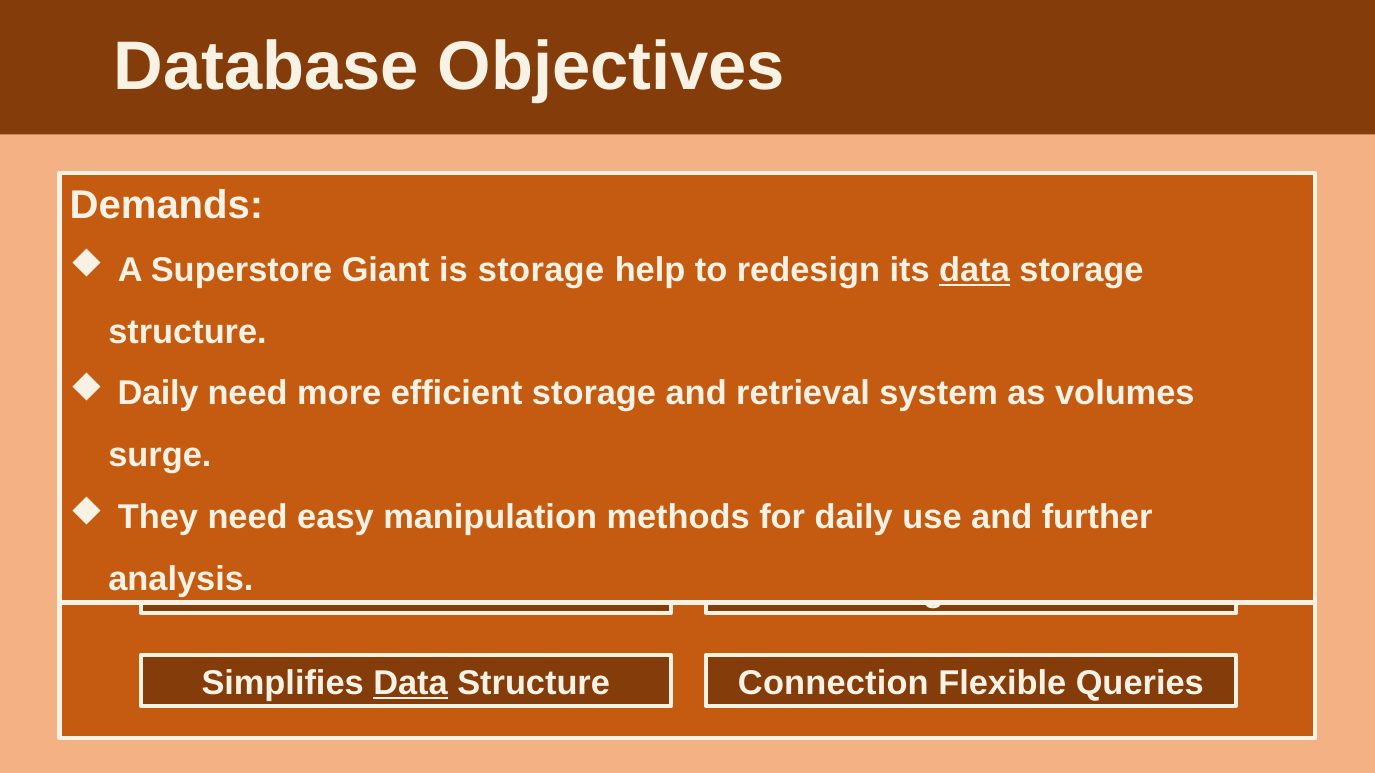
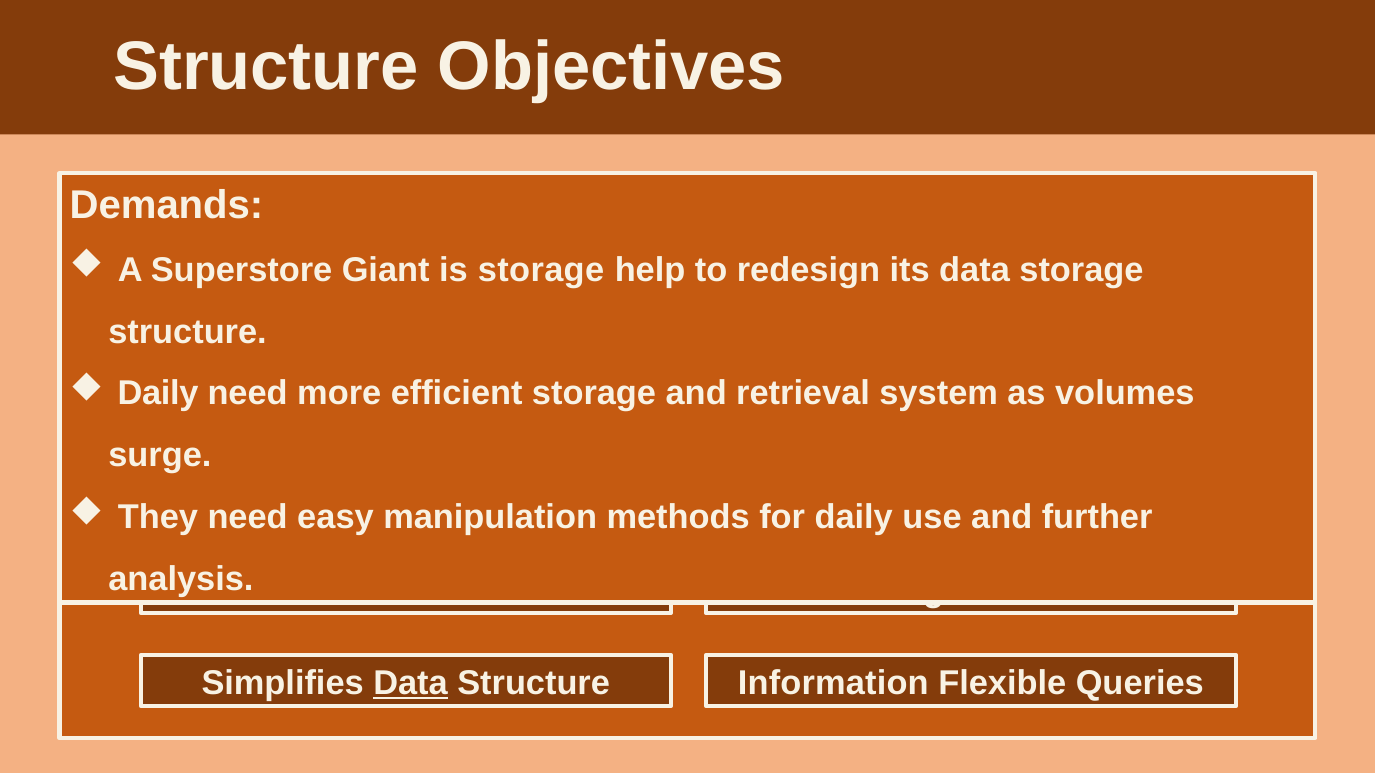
Database at (266, 67): Database -> Structure
data at (975, 270) underline: present -> none
Structure Connection: Connection -> Information
